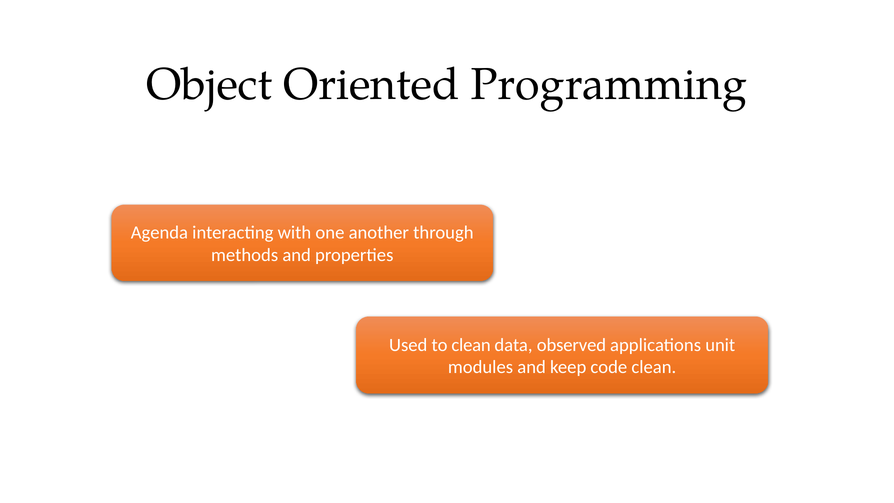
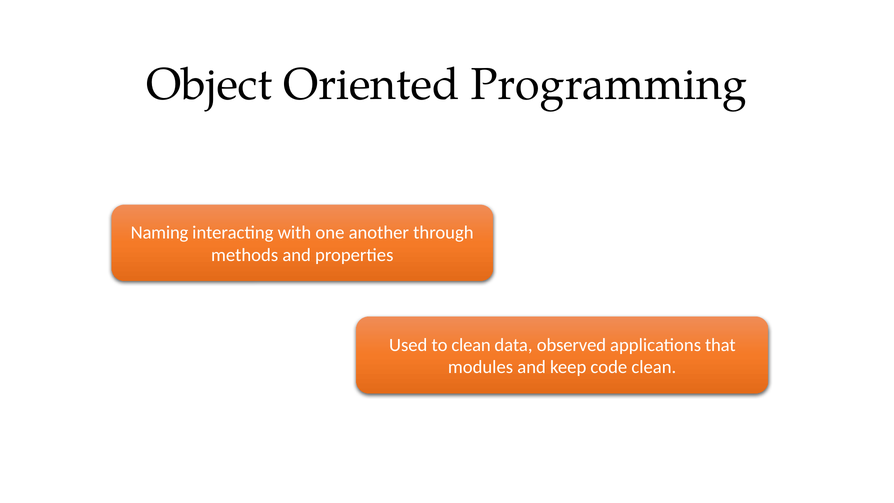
Agenda: Agenda -> Naming
unit: unit -> that
